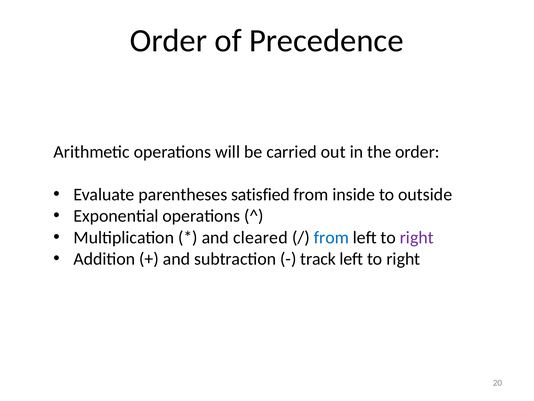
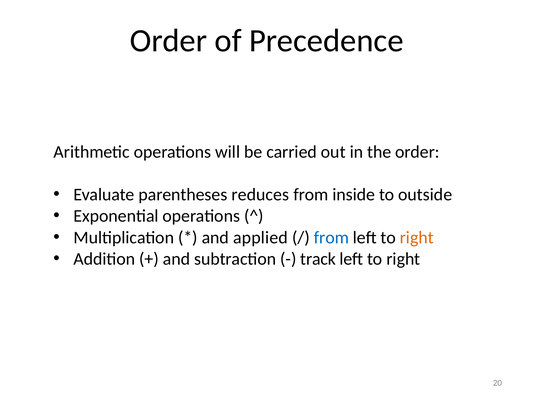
satisfied: satisfied -> reduces
cleared: cleared -> applied
right at (417, 237) colour: purple -> orange
